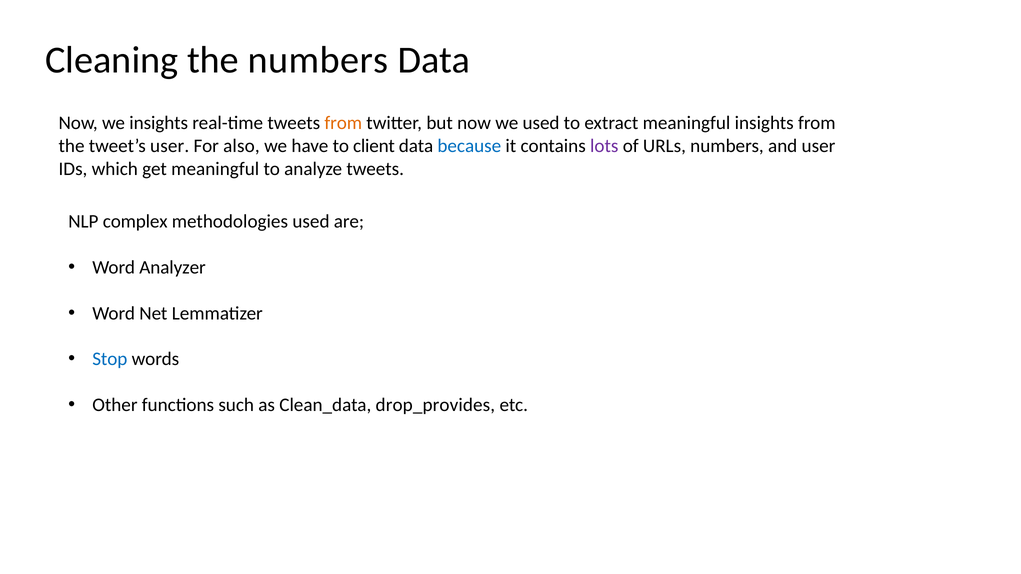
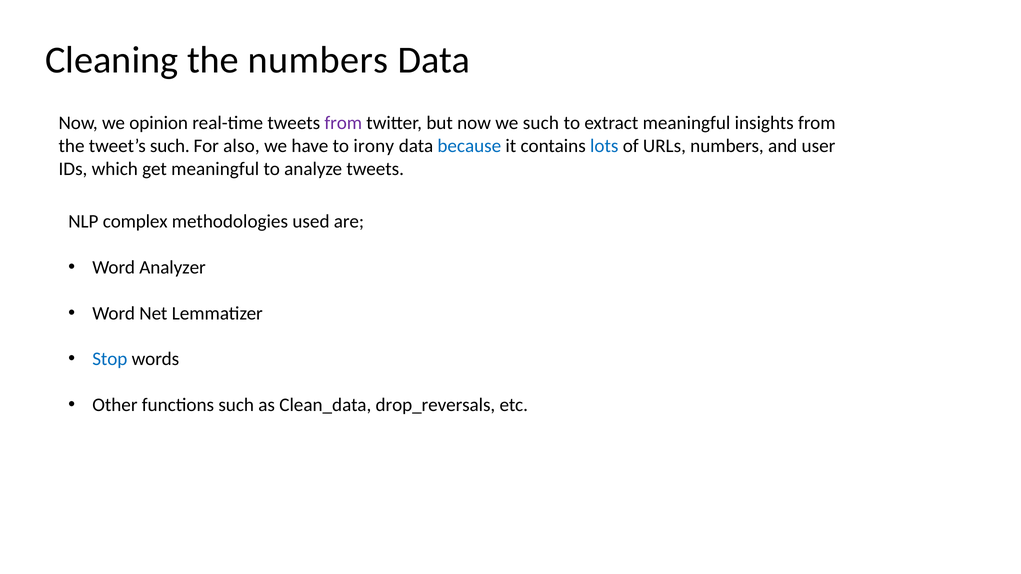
we insights: insights -> opinion
from at (343, 123) colour: orange -> purple
we used: used -> such
tweet’s user: user -> such
client: client -> irony
lots colour: purple -> blue
drop_provides: drop_provides -> drop_reversals
